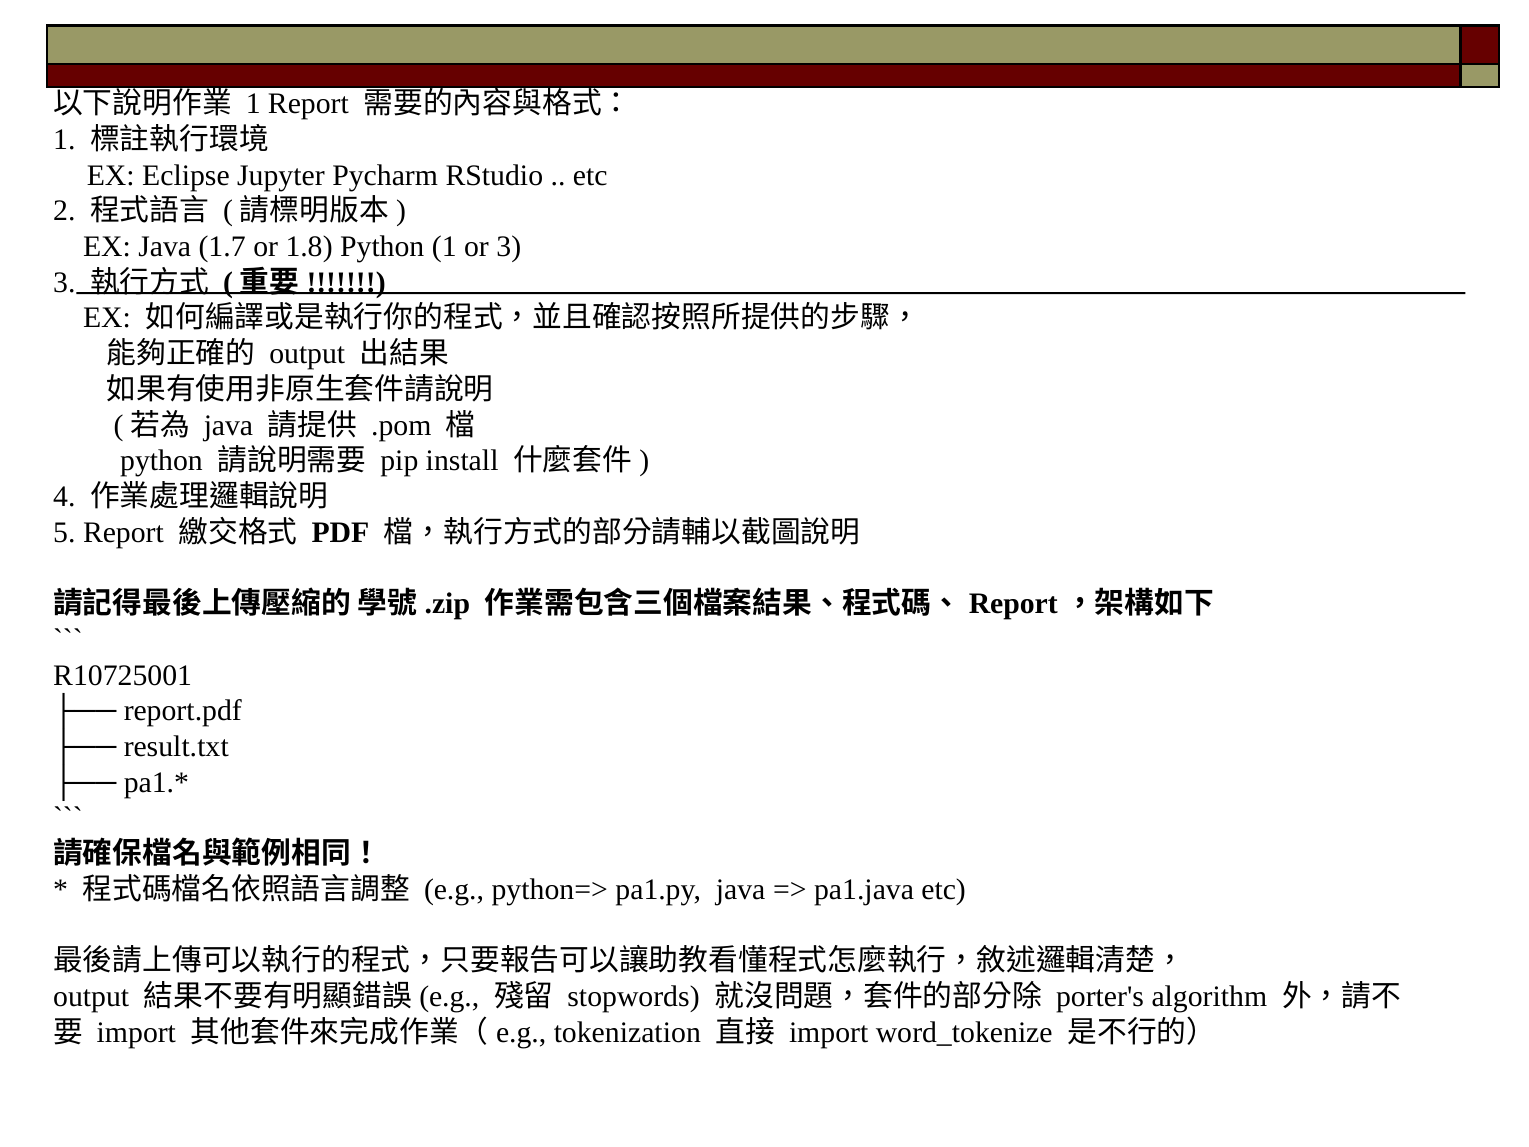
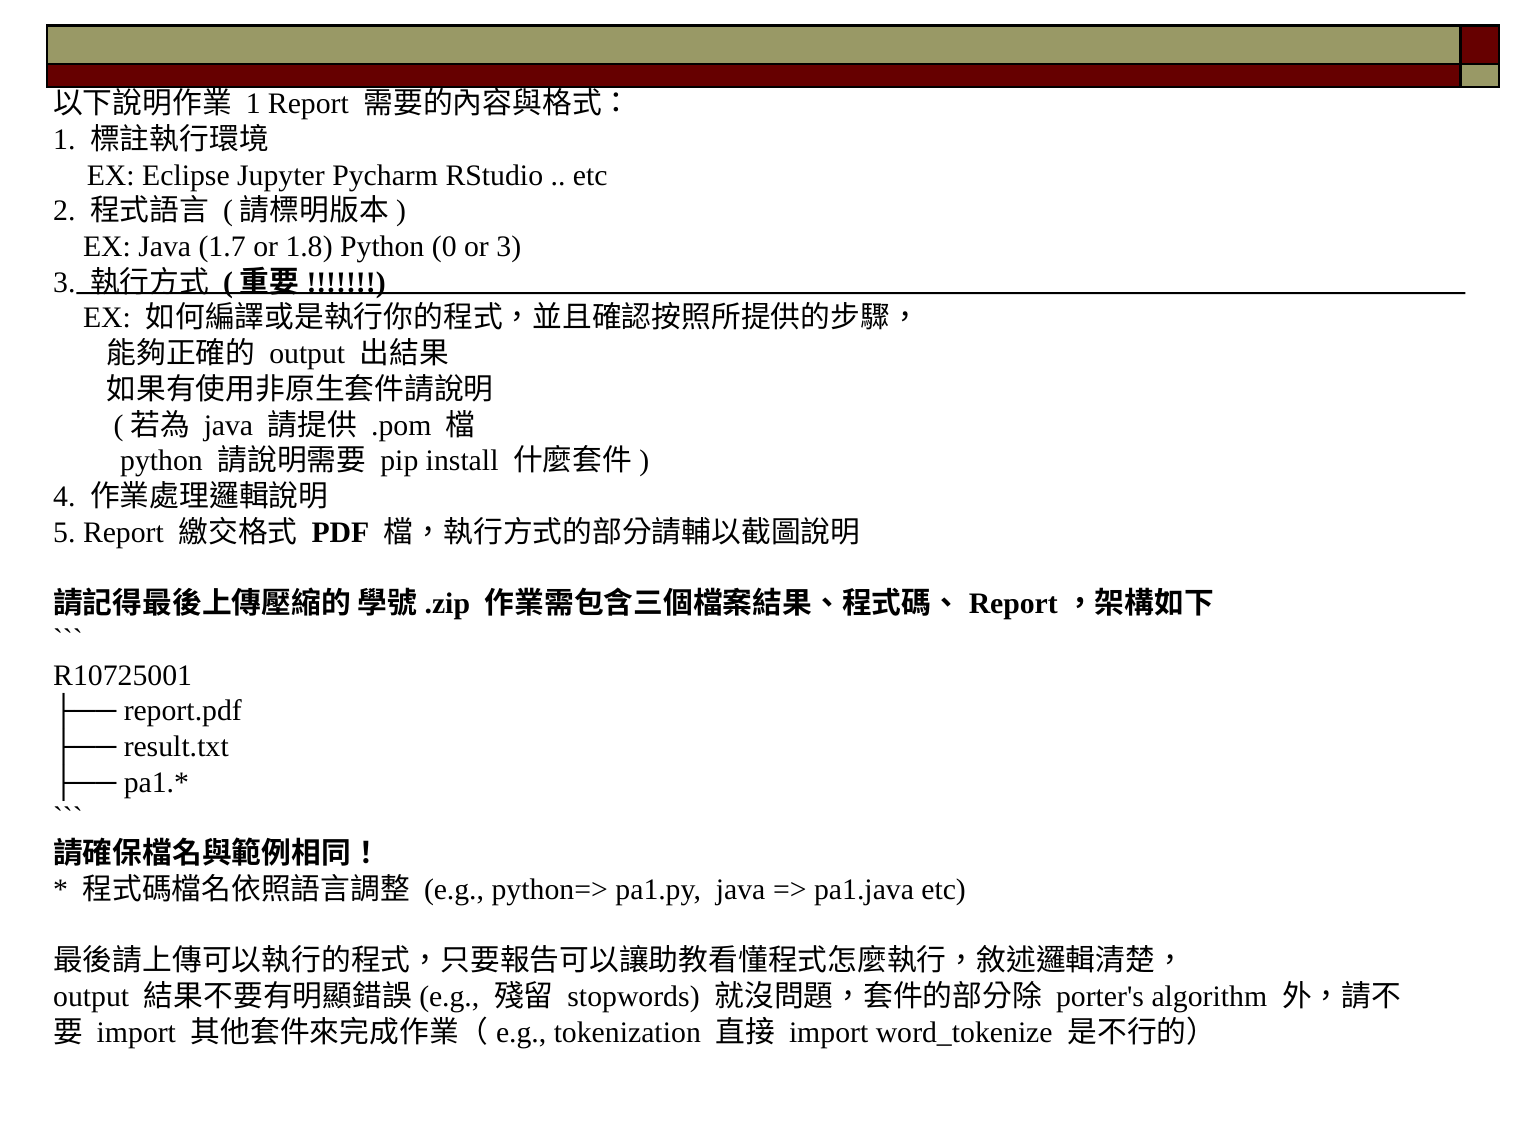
Python 1: 1 -> 0
